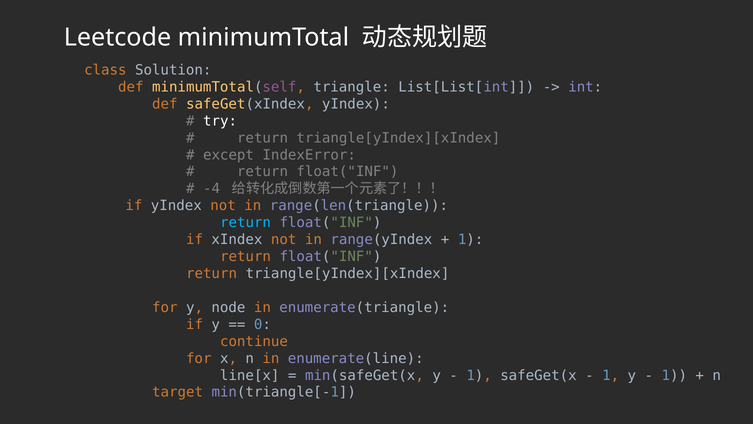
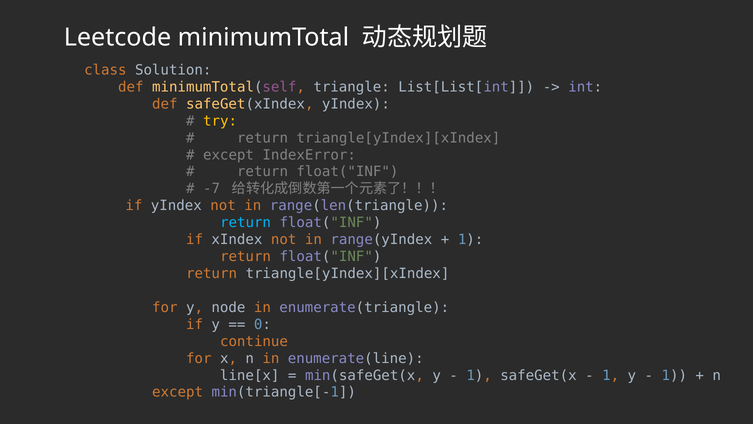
try colour: white -> yellow
-4: -4 -> -7
target at (178, 392): target -> except
